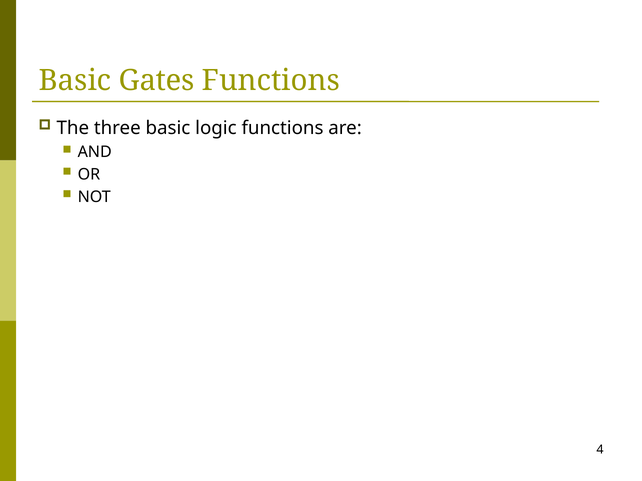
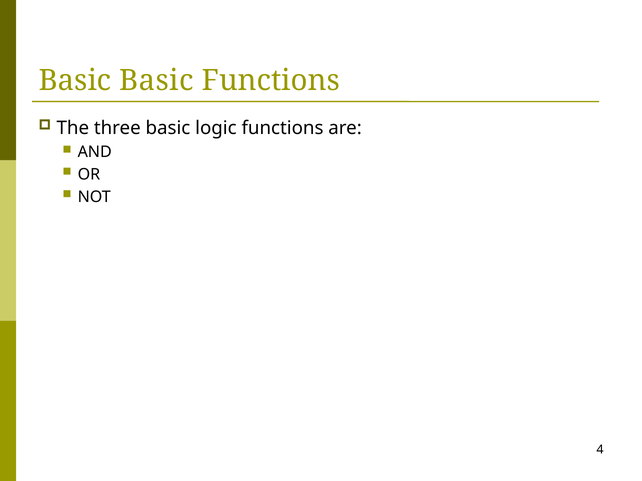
Basic Gates: Gates -> Basic
